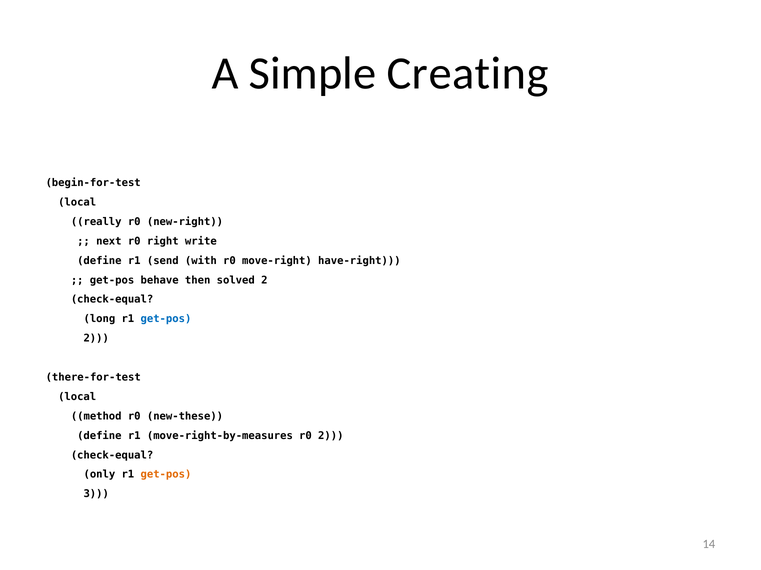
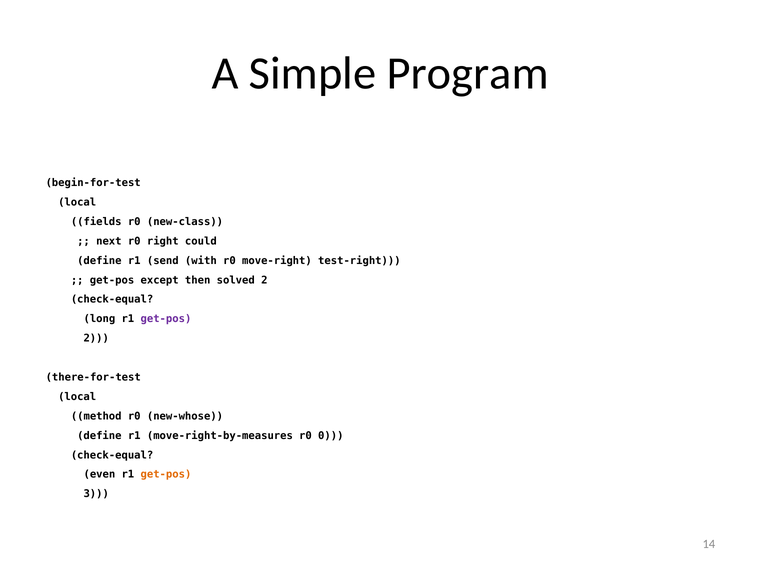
Creating: Creating -> Program
really: really -> fields
new-right: new-right -> new-class
write: write -> could
have-right: have-right -> test-right
behave: behave -> except
get-pos at (166, 319) colour: blue -> purple
new-these: new-these -> new-whose
r0 2: 2 -> 0
only: only -> even
